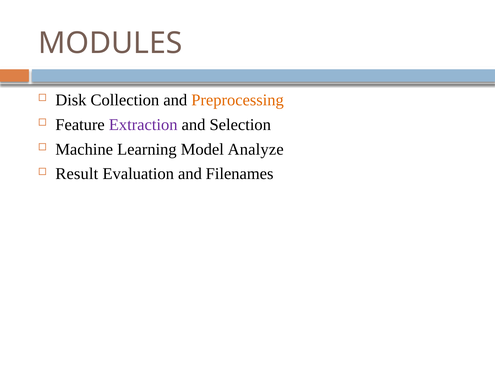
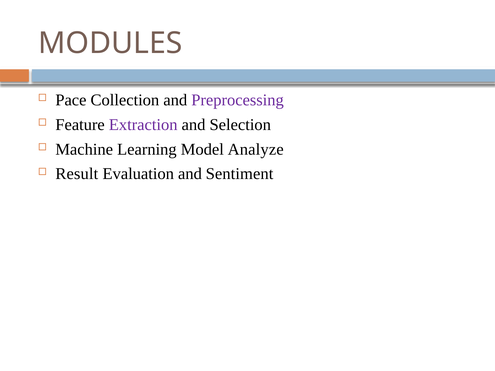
Disk: Disk -> Pace
Preprocessing colour: orange -> purple
Filenames: Filenames -> Sentiment
